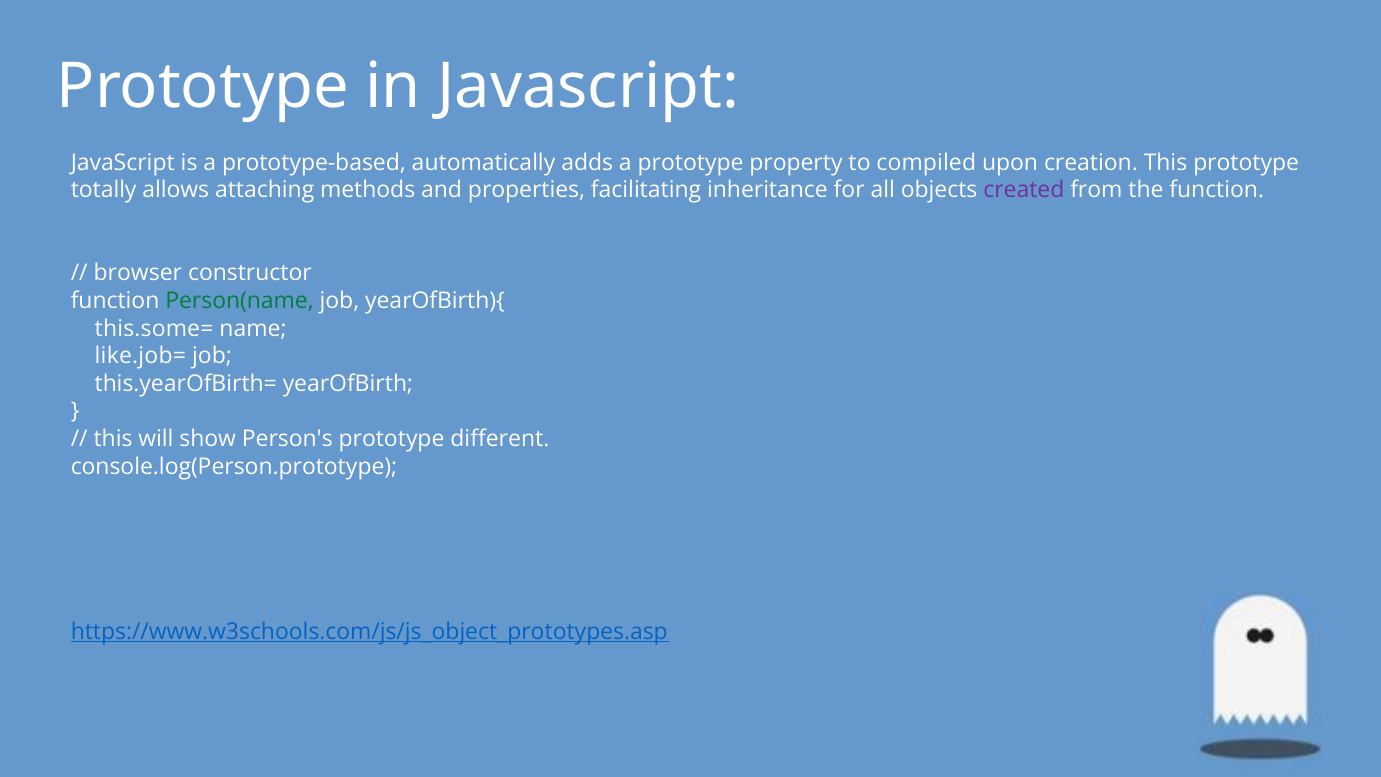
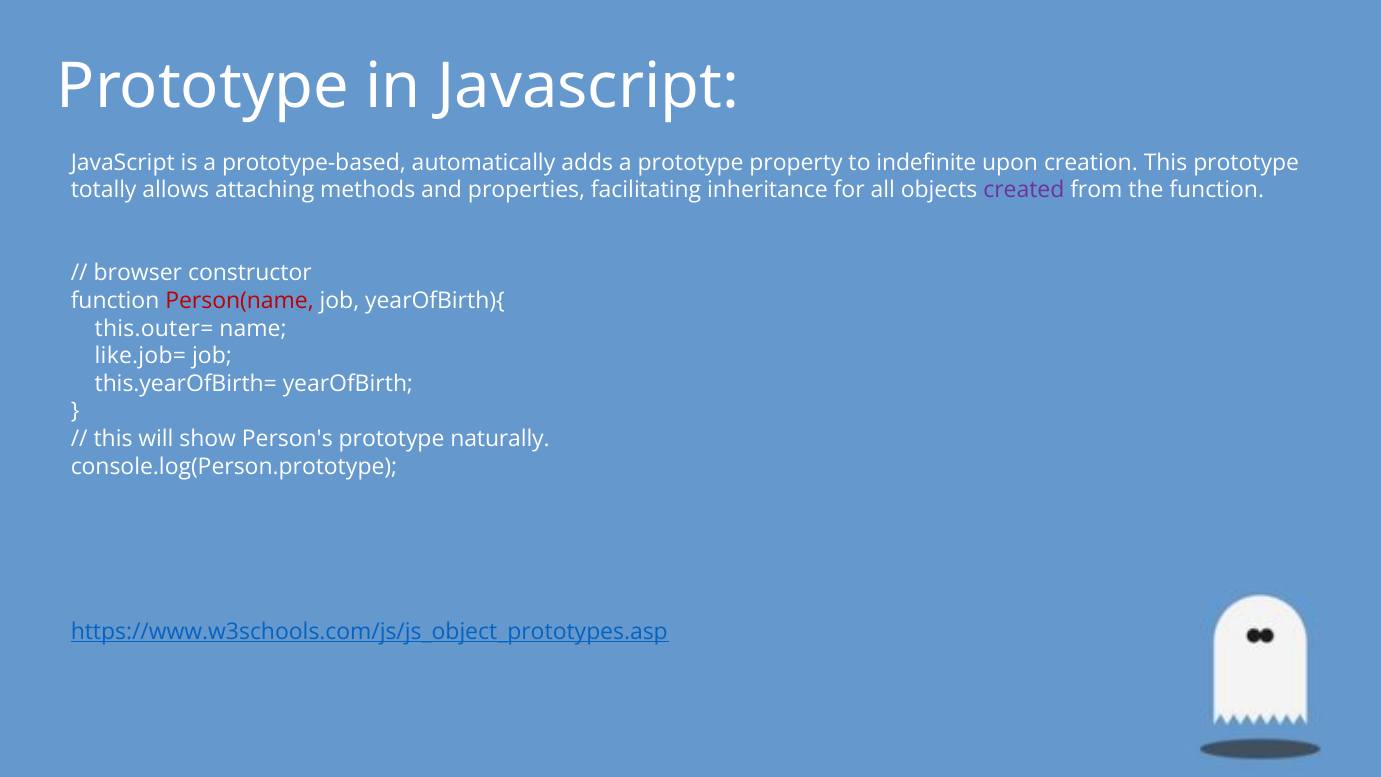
compiled: compiled -> indefinite
Person(name colour: green -> red
this.some=: this.some= -> this.outer=
different: different -> naturally
